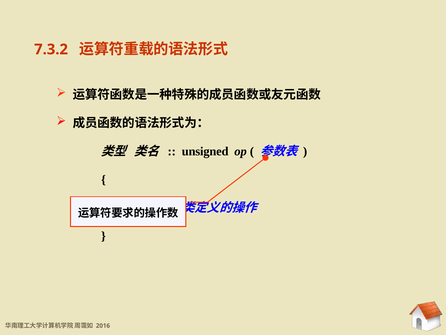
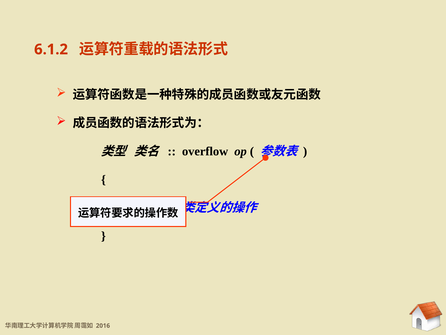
7.3.2: 7.3.2 -> 6.1.2
unsigned: unsigned -> overflow
